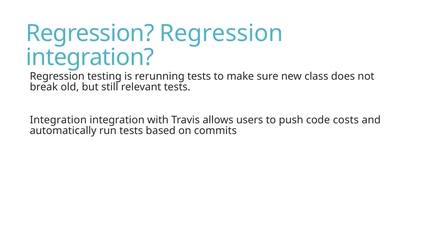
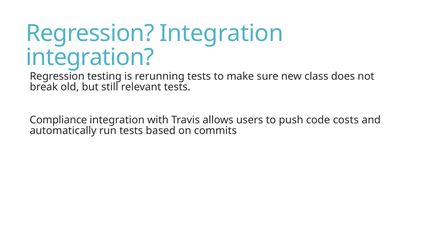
Regression Regression: Regression -> Integration
Integration at (58, 120): Integration -> Compliance
